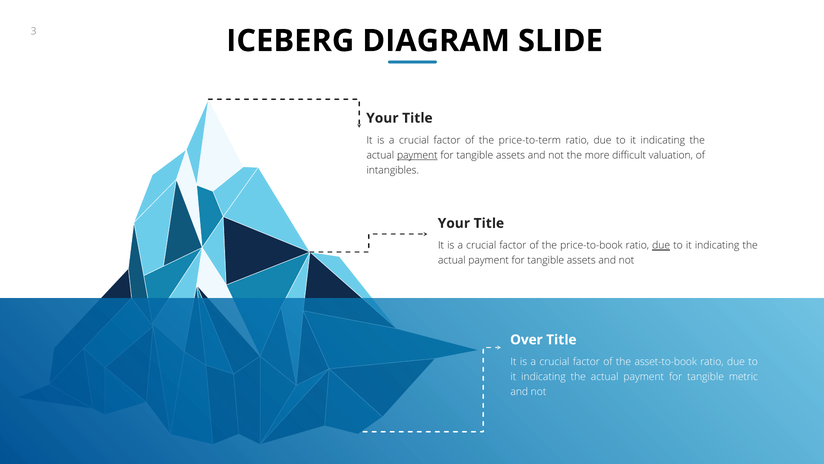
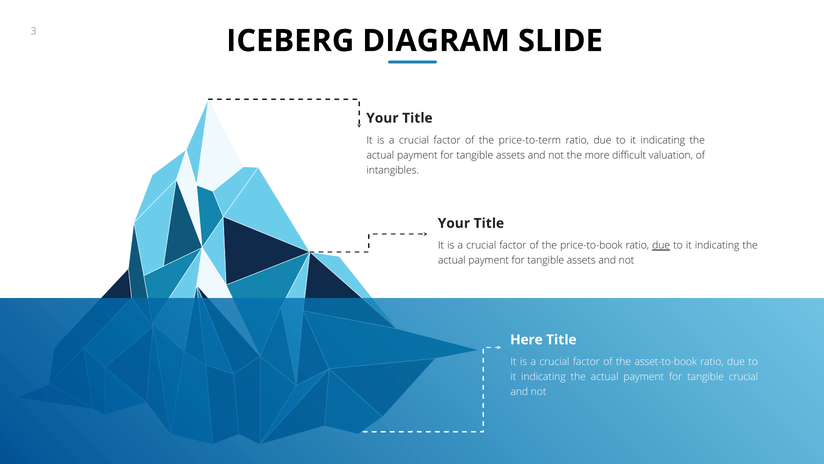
payment at (417, 155) underline: present -> none
Over: Over -> Here
tangible metric: metric -> crucial
